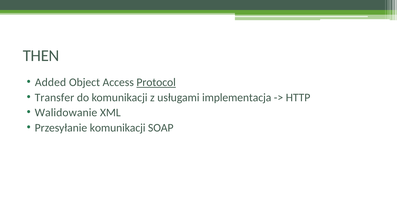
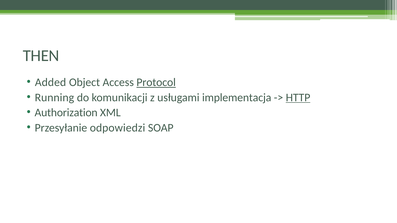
Transfer: Transfer -> Running
HTTP underline: none -> present
Walidowanie: Walidowanie -> Authorization
Przesyłanie komunikacji: komunikacji -> odpowiedzi
